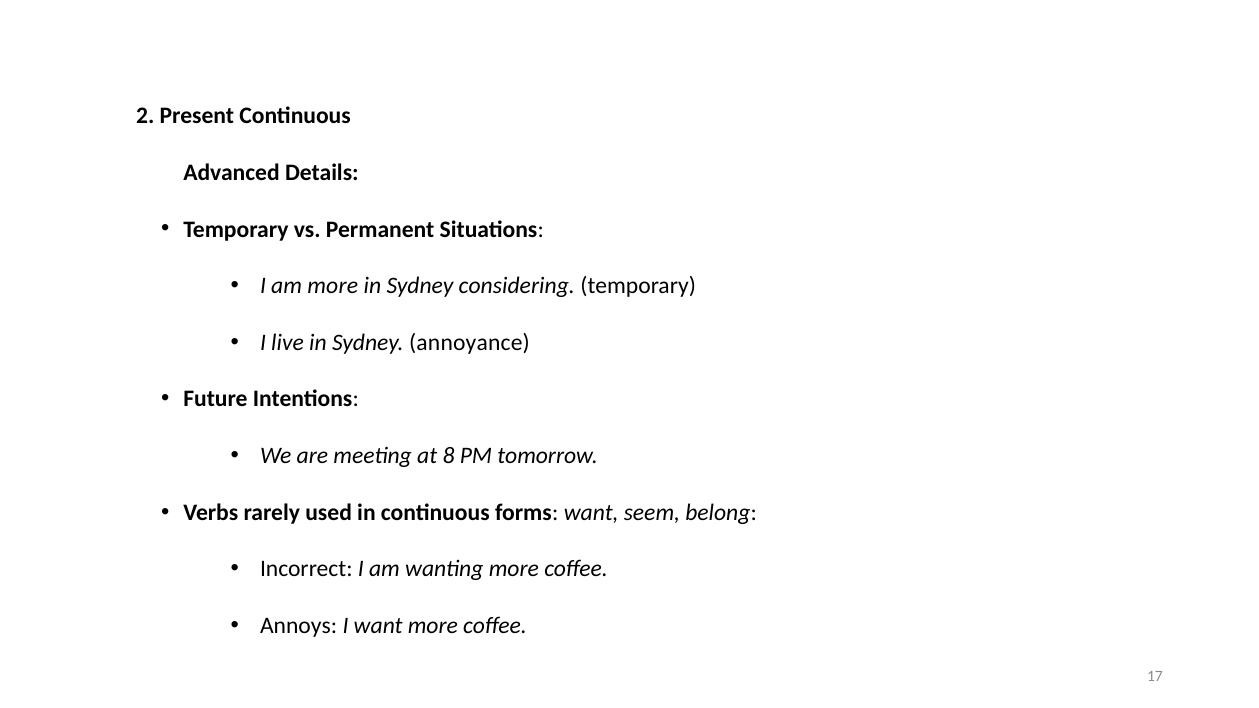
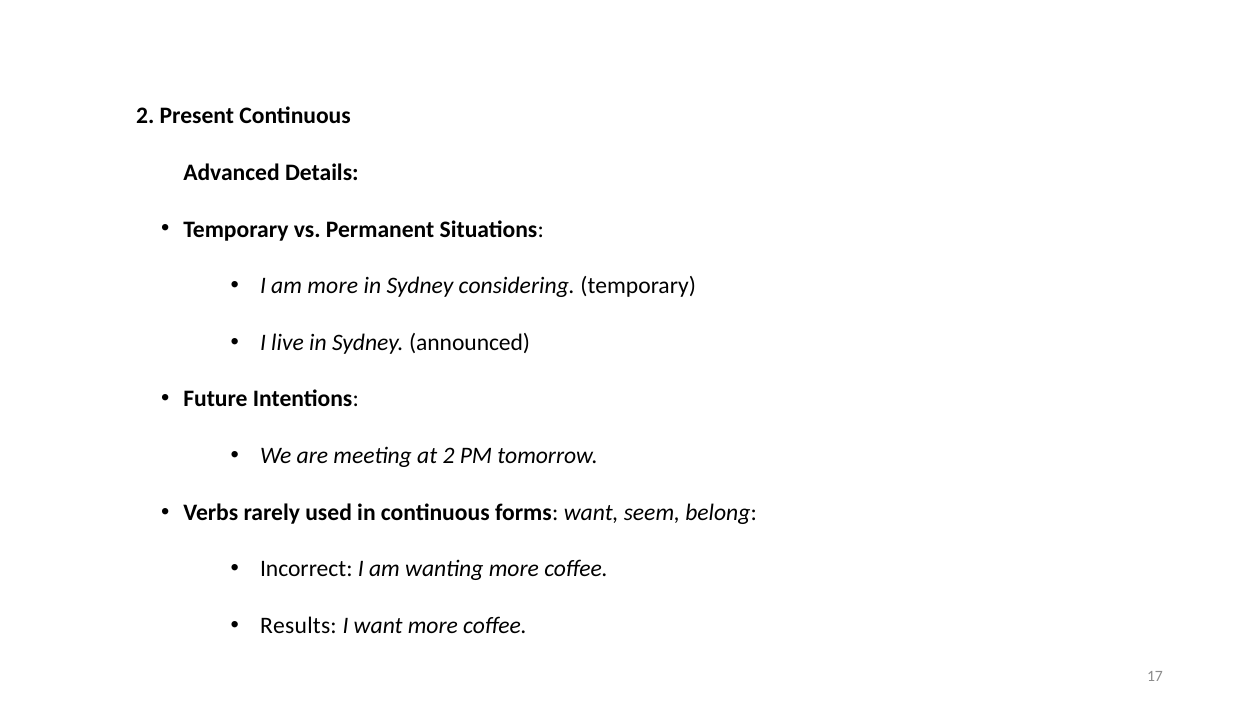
annoyance: annoyance -> announced
at 8: 8 -> 2
Annoys: Annoys -> Results
